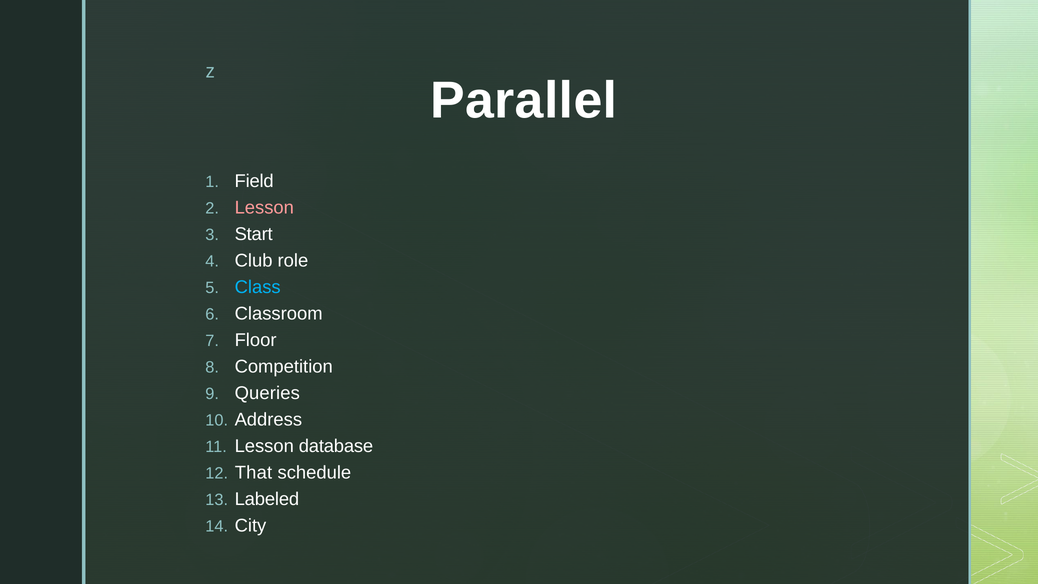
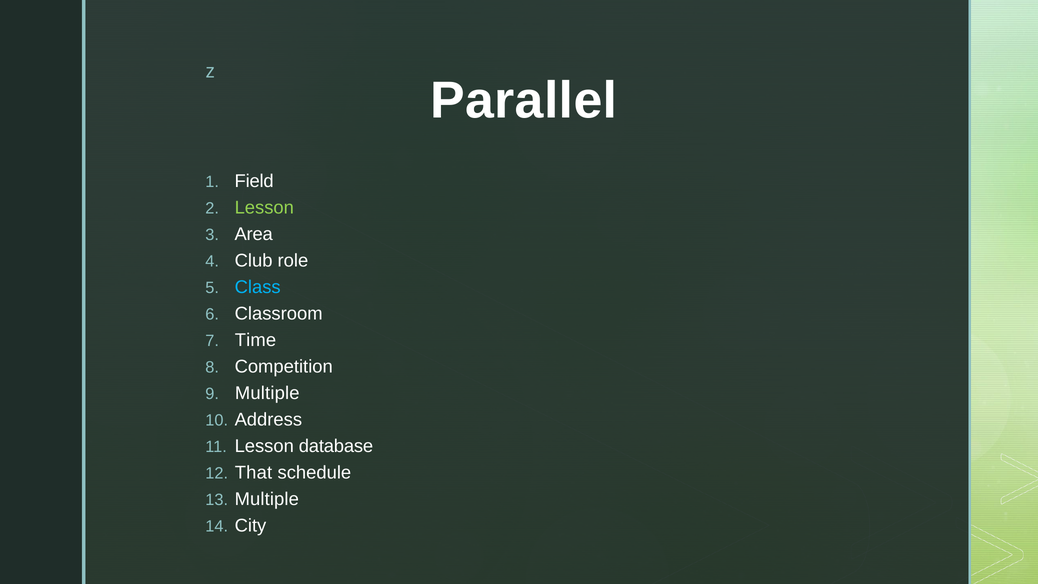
Lesson at (264, 208) colour: pink -> light green
Start: Start -> Area
Floor: Floor -> Time
Queries at (267, 393): Queries -> Multiple
Labeled at (267, 499): Labeled -> Multiple
